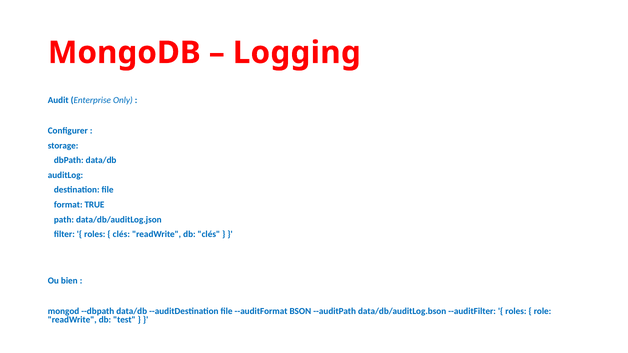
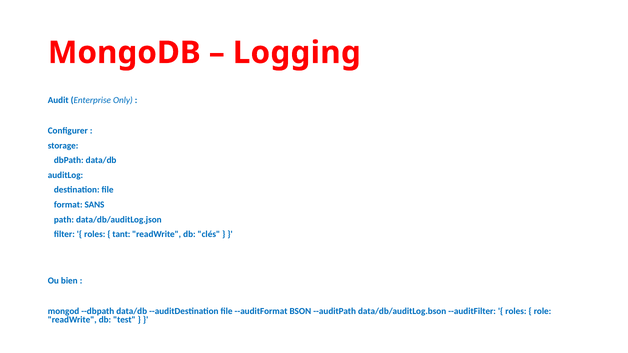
TRUE: TRUE -> SANS
clés at (121, 234): clés -> tant
